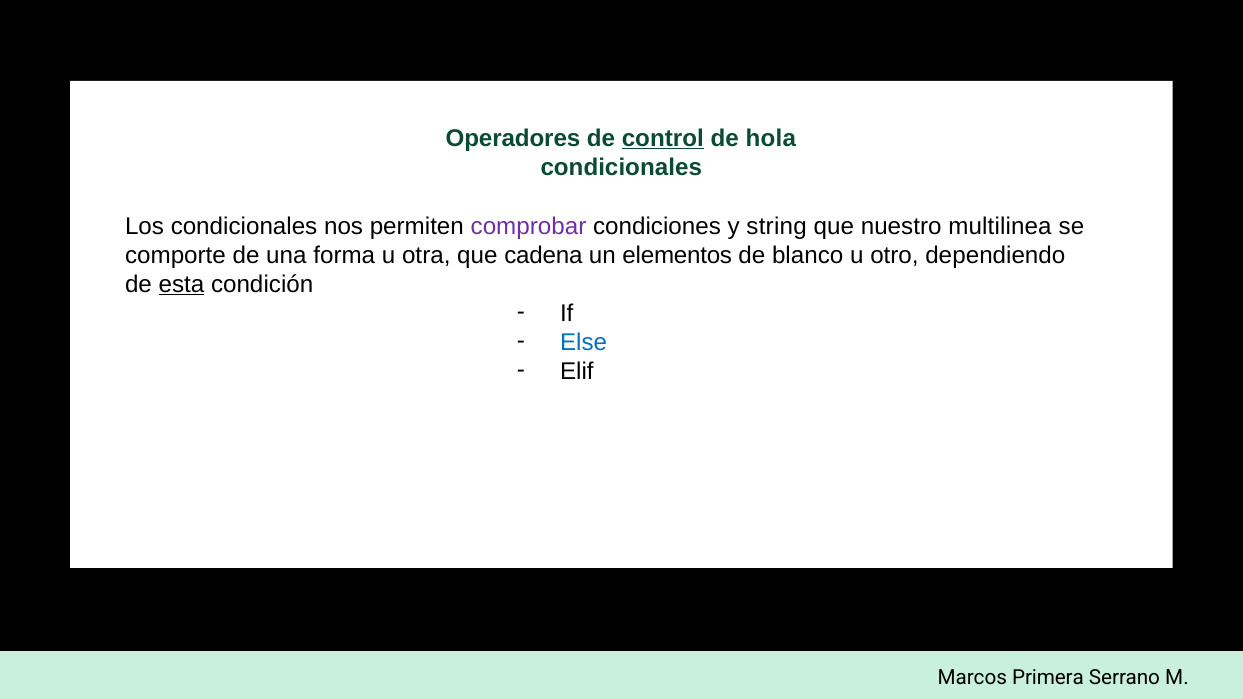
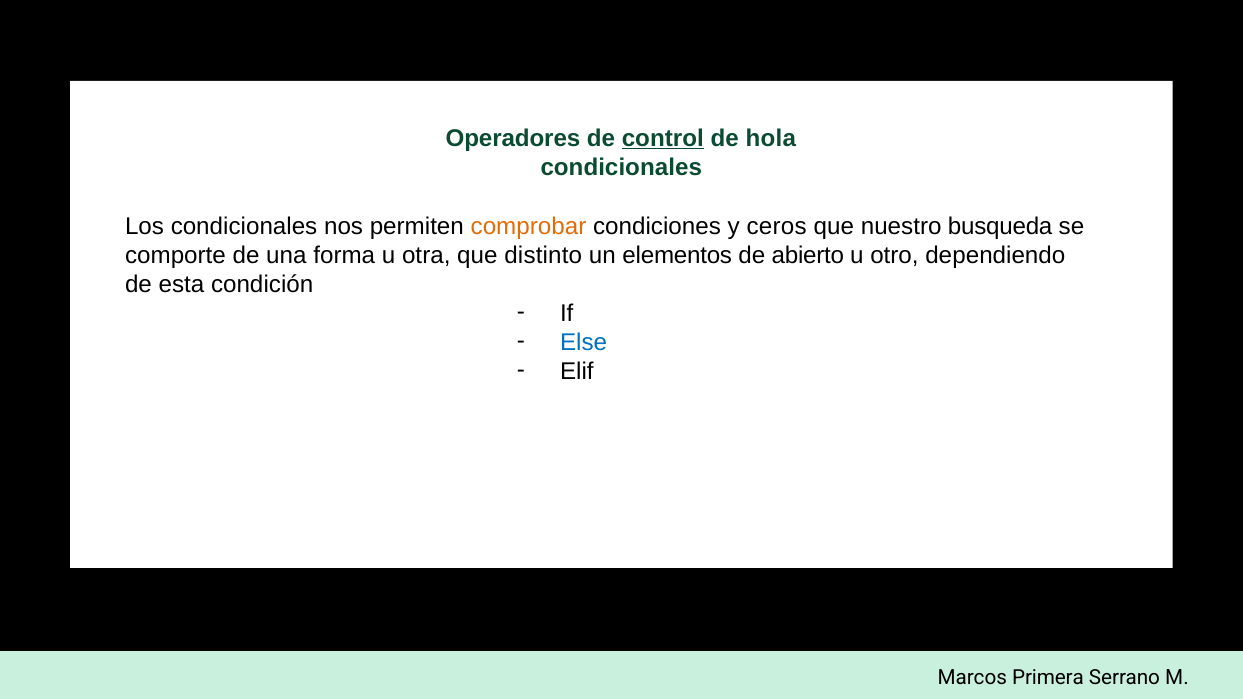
comprobar colour: purple -> orange
string: string -> ceros
multilinea: multilinea -> busqueda
cadena: cadena -> distinto
blanco: blanco -> abierto
esta underline: present -> none
